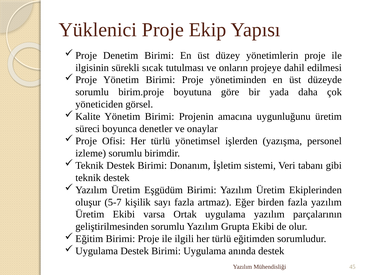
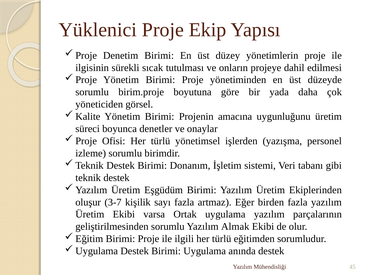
5-7: 5-7 -> 3-7
Grupta: Grupta -> Almak
